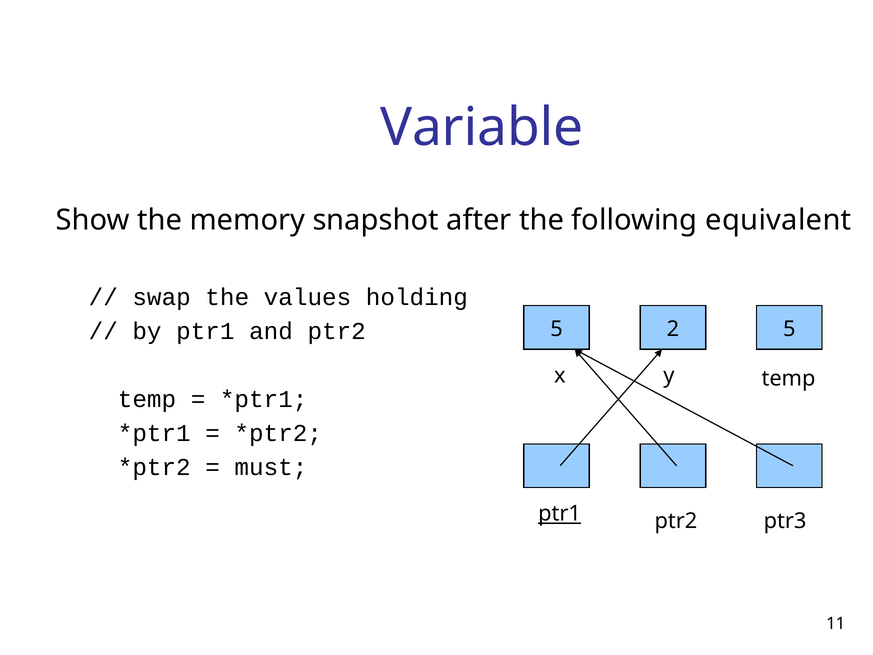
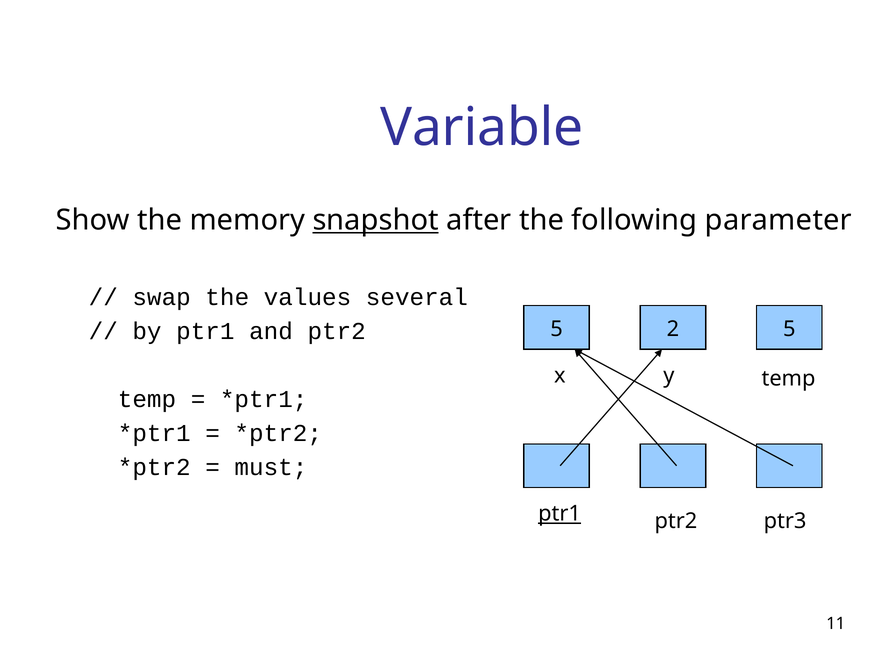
snapshot underline: none -> present
equivalent: equivalent -> parameter
holding: holding -> several
